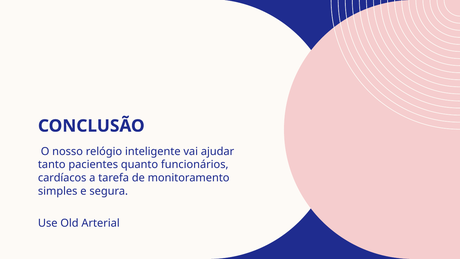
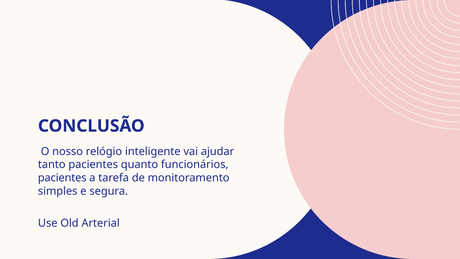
cardíacos at (62, 178): cardíacos -> pacientes
